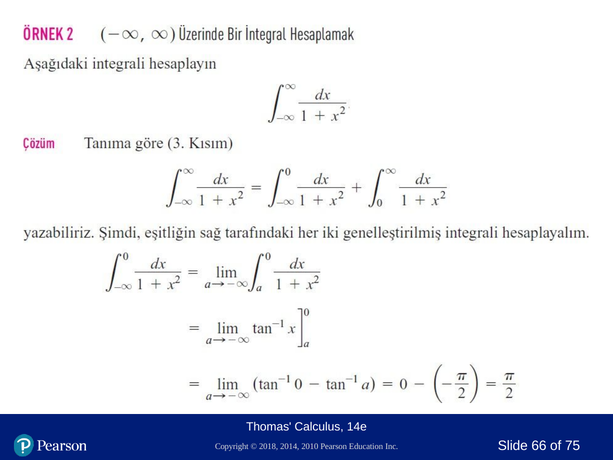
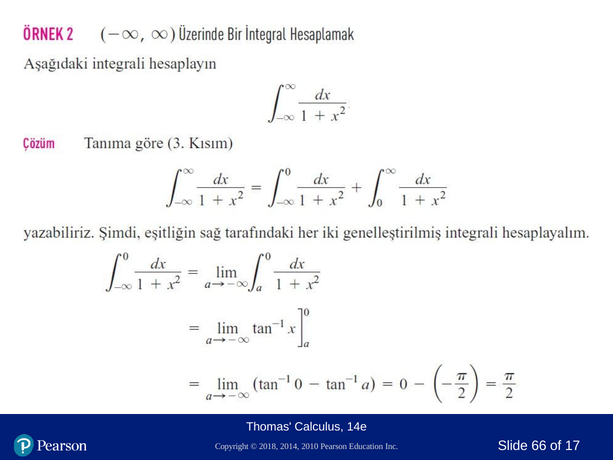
75: 75 -> 17
